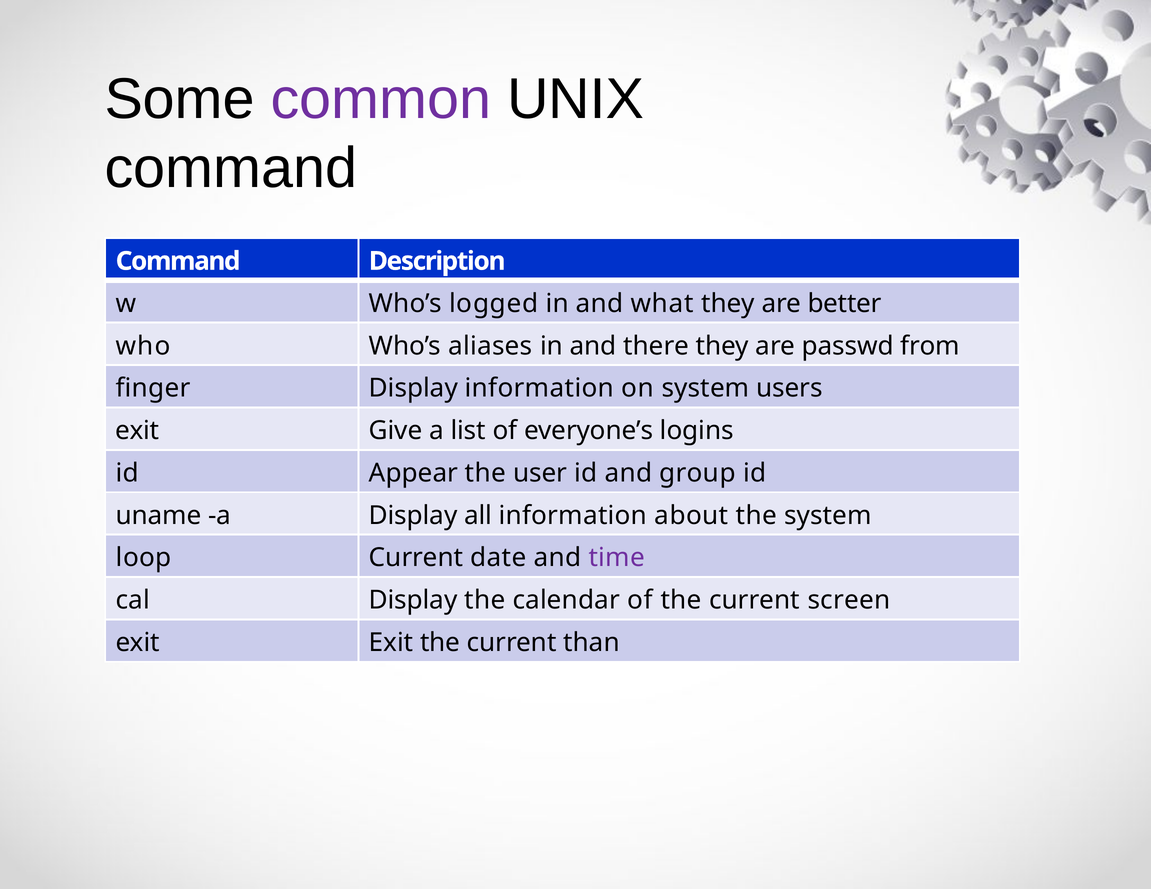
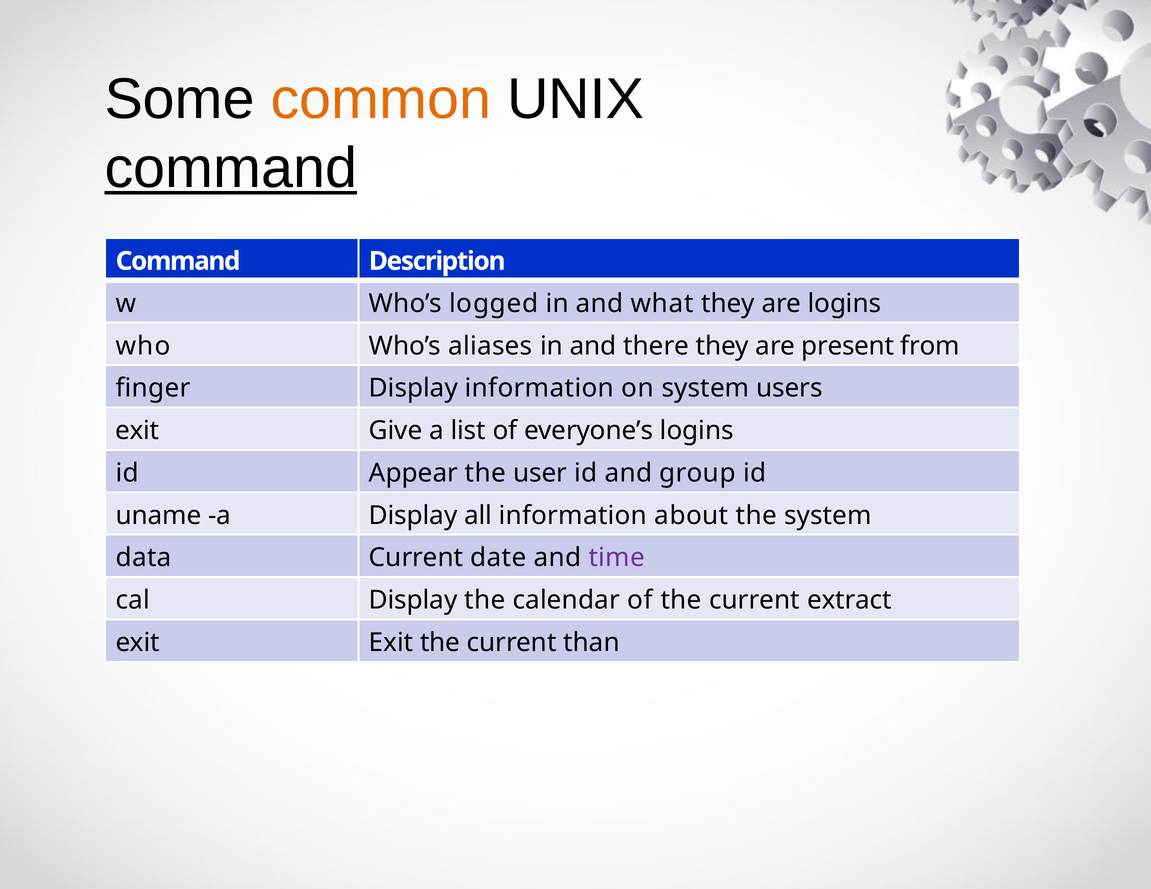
common colour: purple -> orange
command at (231, 168) underline: none -> present
are better: better -> logins
passwd: passwd -> present
loop: loop -> data
screen: screen -> extract
